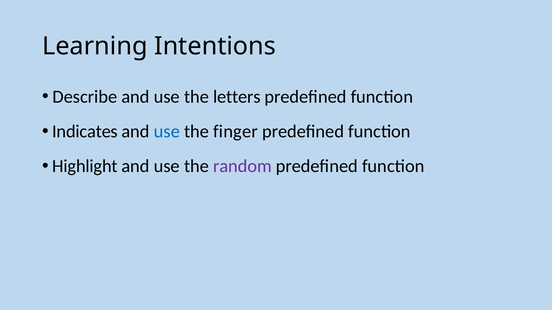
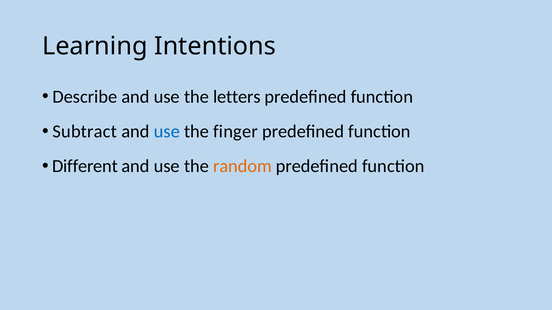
Indicates: Indicates -> Subtract
Highlight: Highlight -> Different
random colour: purple -> orange
